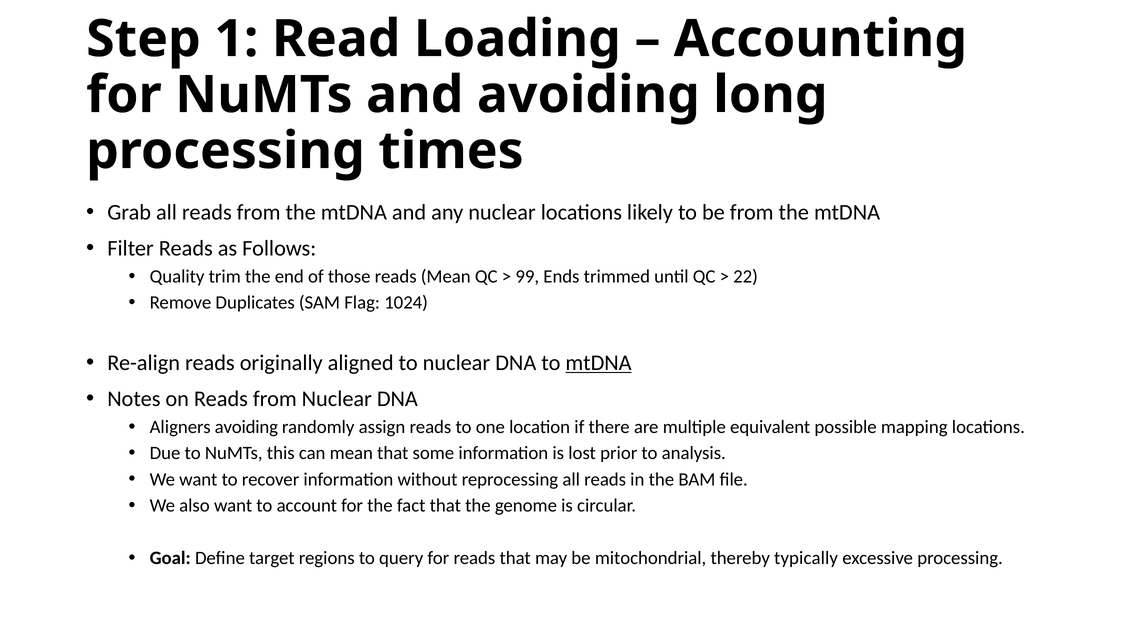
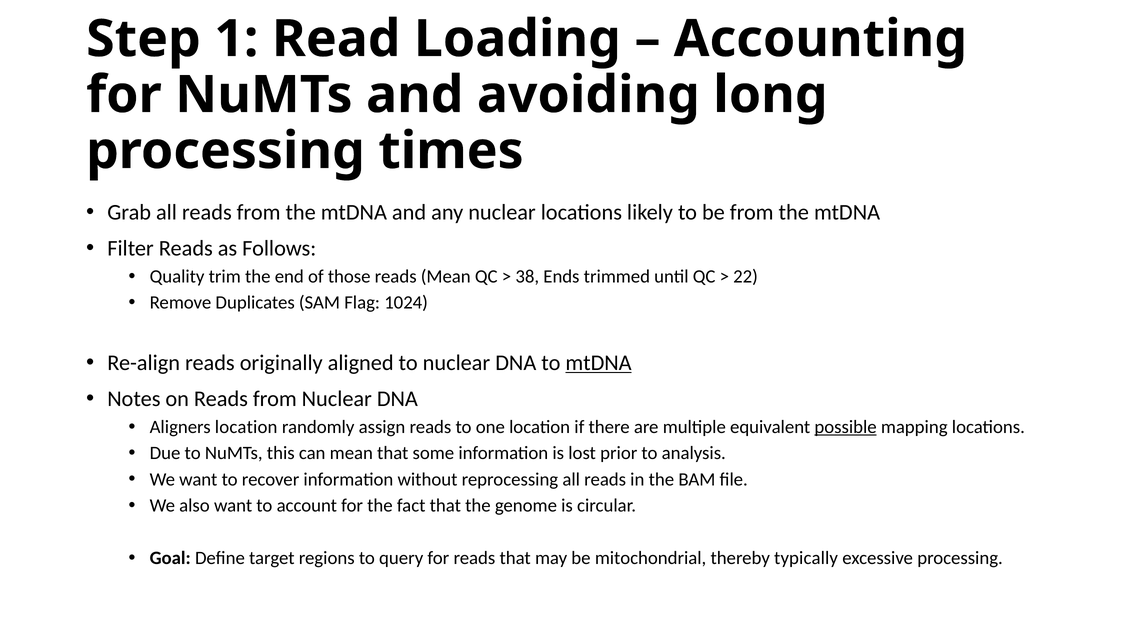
99: 99 -> 38
Aligners avoiding: avoiding -> location
possible underline: none -> present
